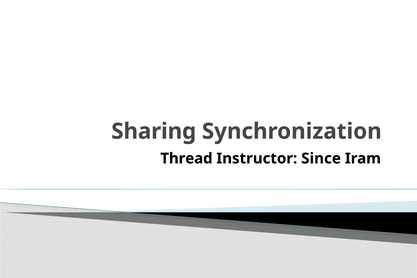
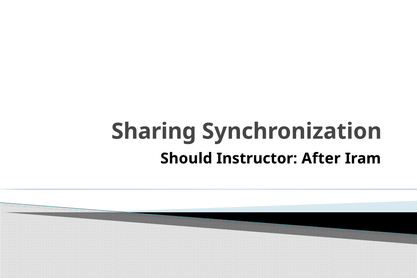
Thread: Thread -> Should
Since: Since -> After
